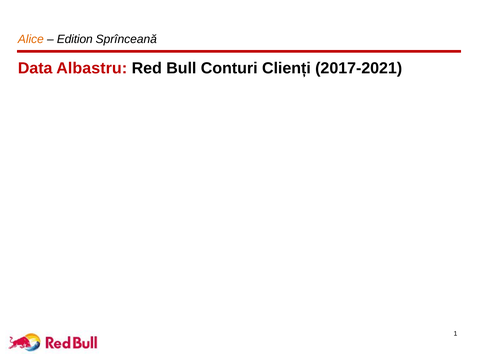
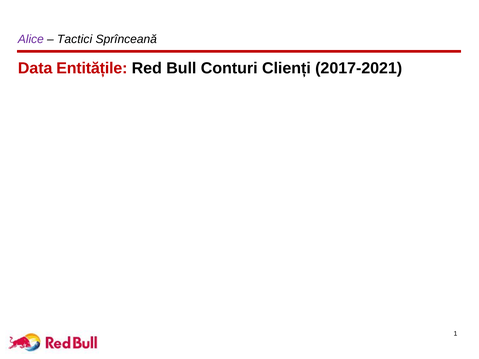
Alice colour: orange -> purple
Edition: Edition -> Tactici
Albastru: Albastru -> Entitățile
